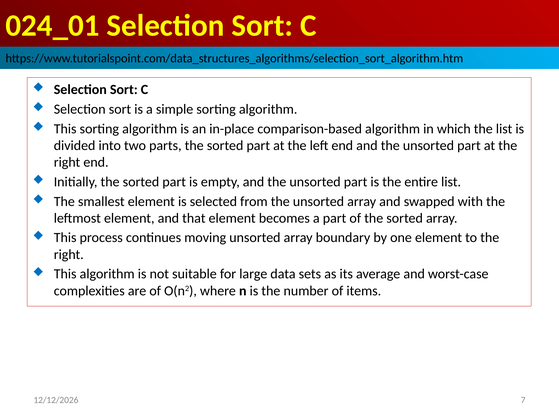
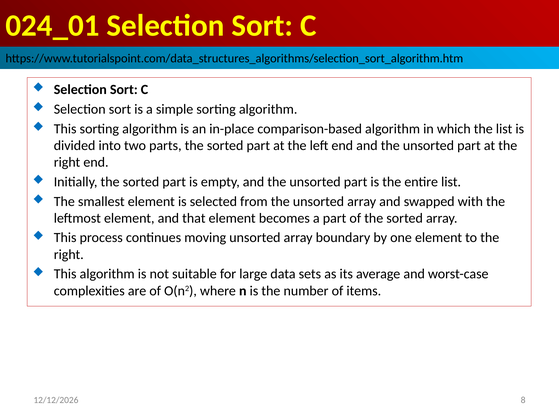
7: 7 -> 8
